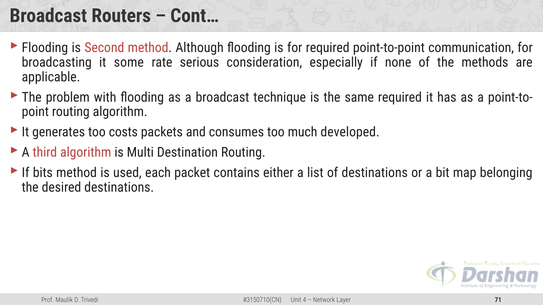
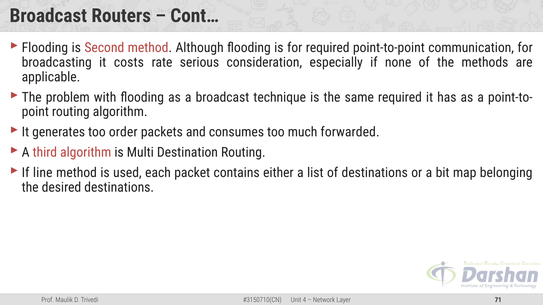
some: some -> costs
costs: costs -> order
developed: developed -> forwarded
bits: bits -> line
